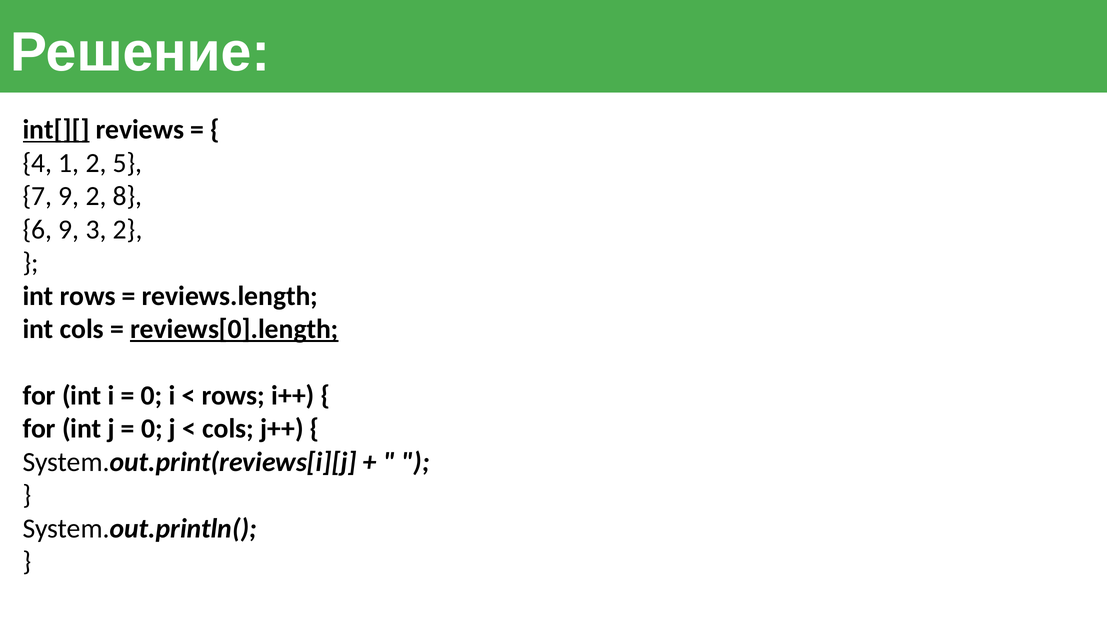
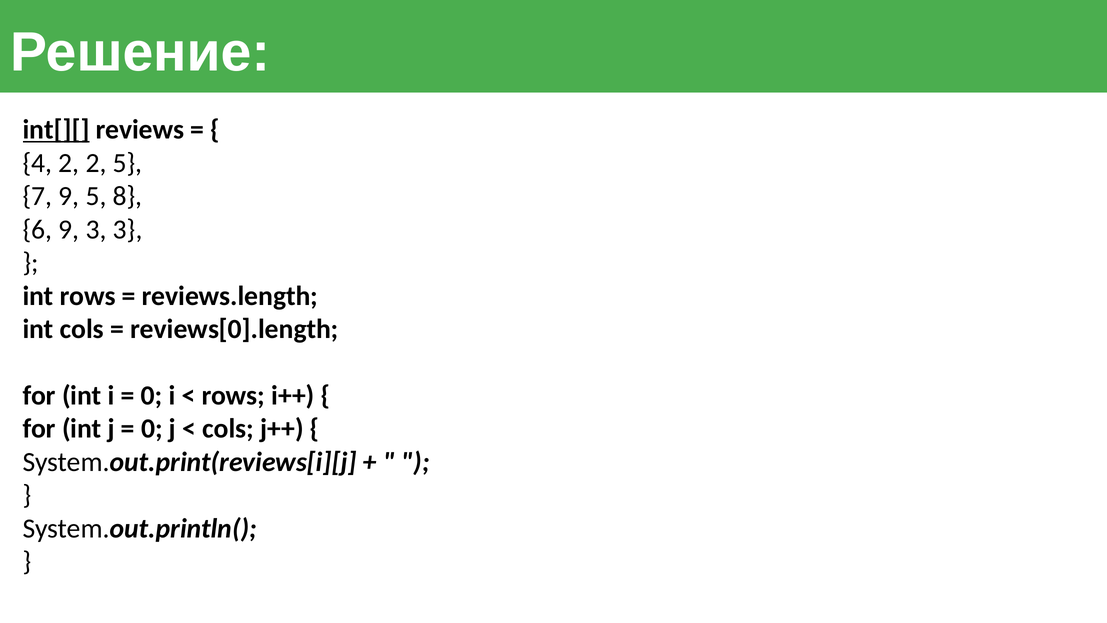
4 1: 1 -> 2
9 2: 2 -> 5
3 2: 2 -> 3
reviews[0].length underline: present -> none
